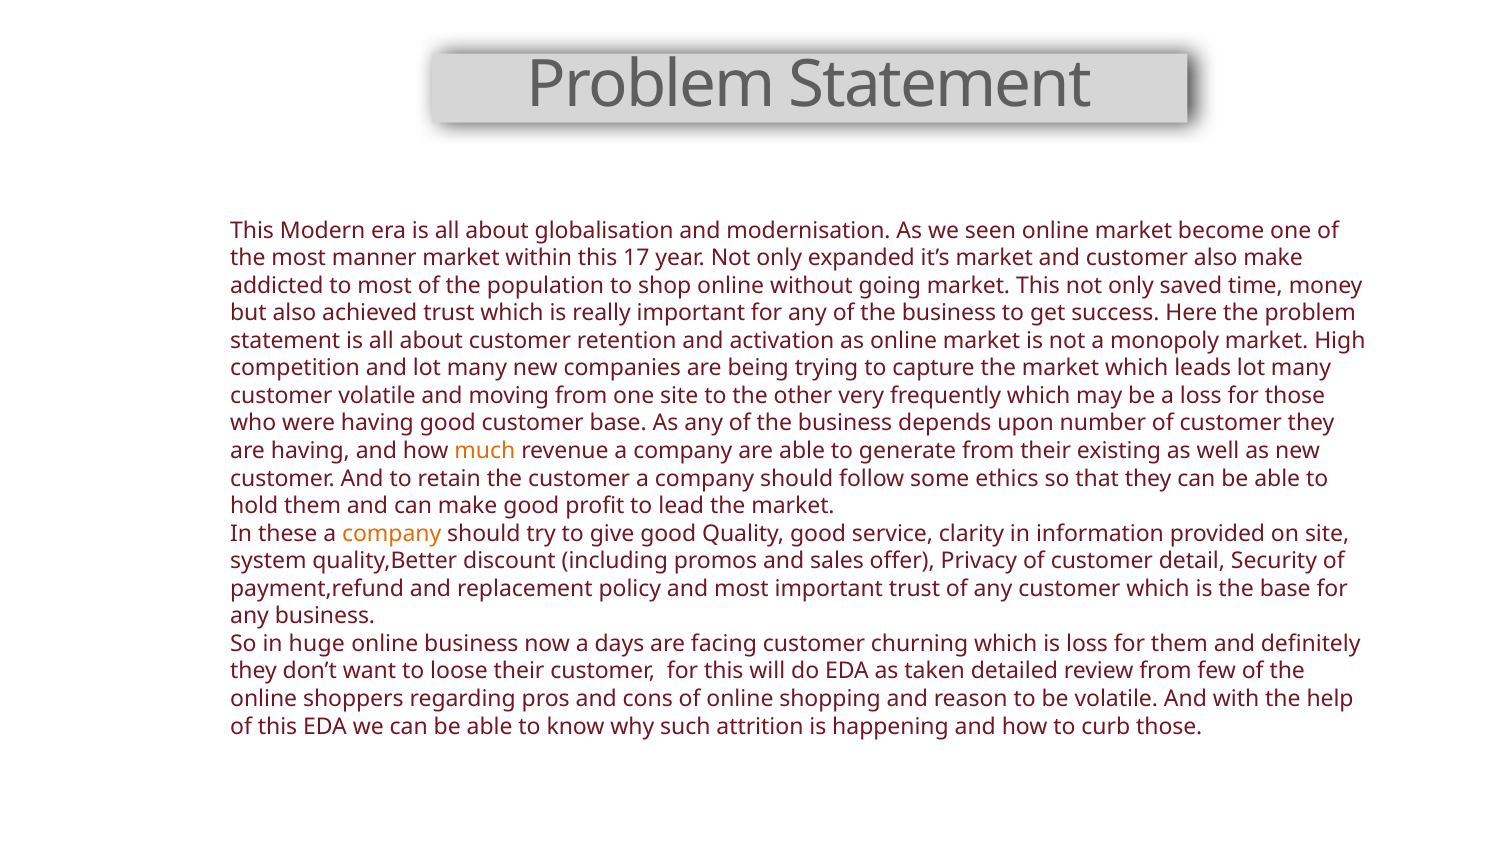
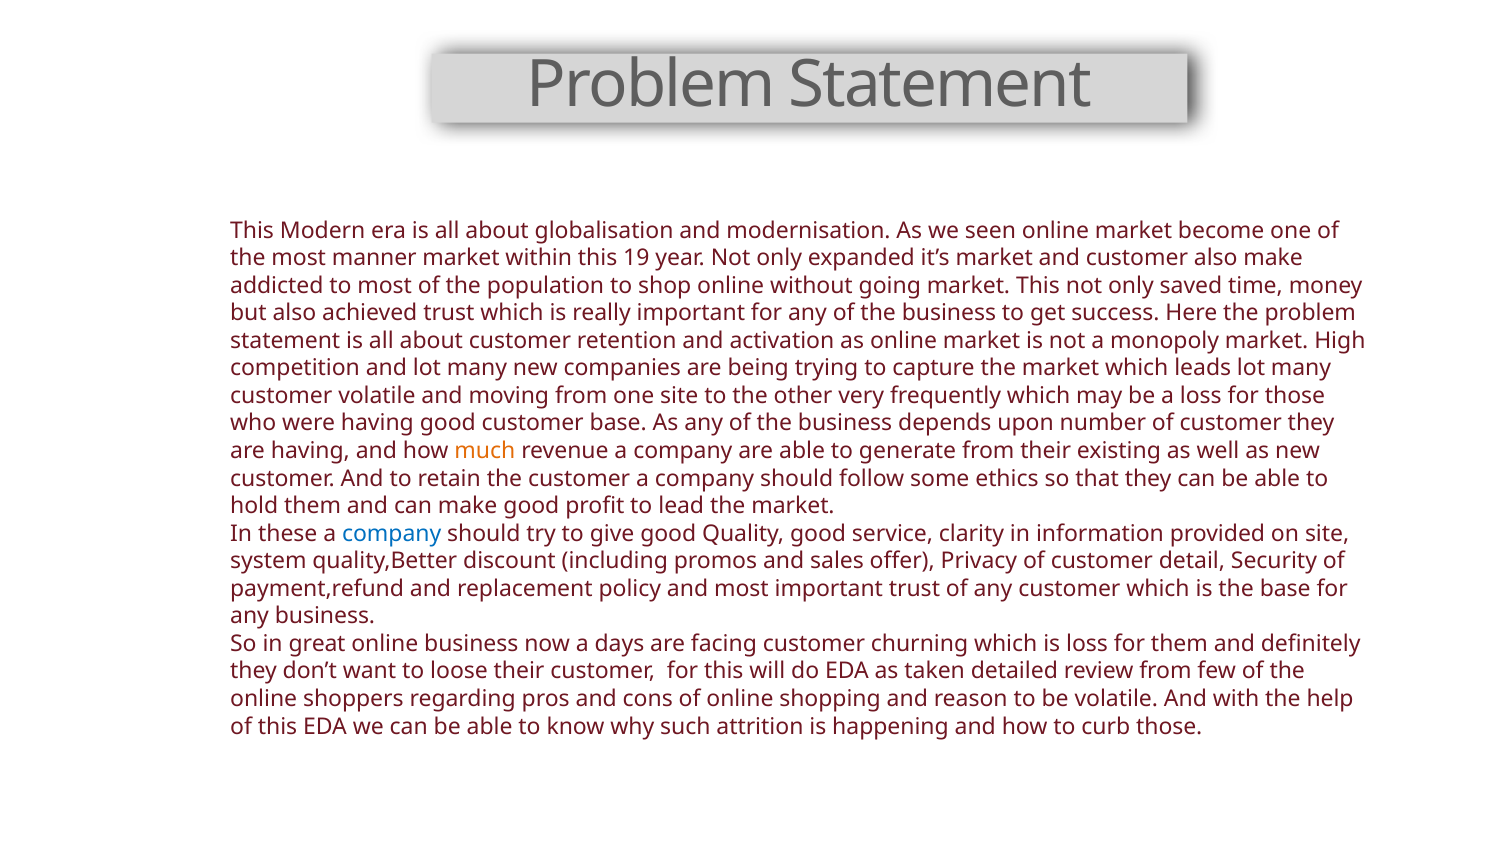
17: 17 -> 19
company at (392, 534) colour: orange -> blue
huge: huge -> great
